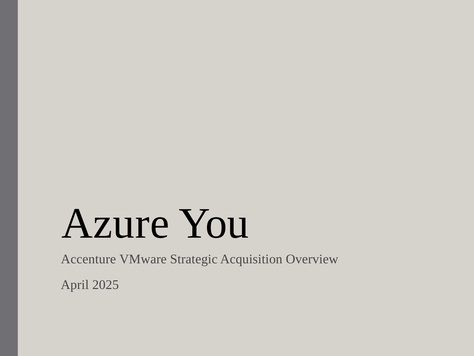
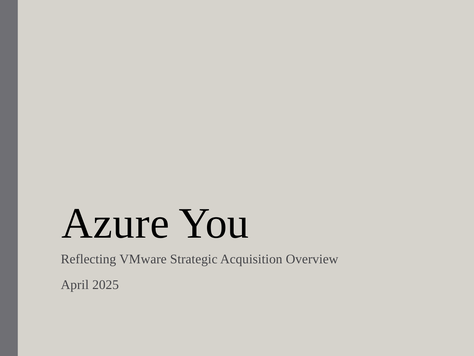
Accenture: Accenture -> Reflecting
